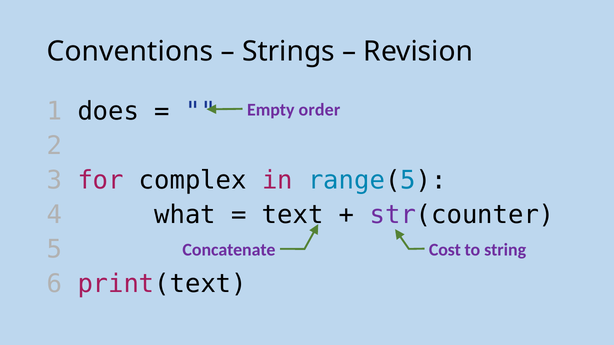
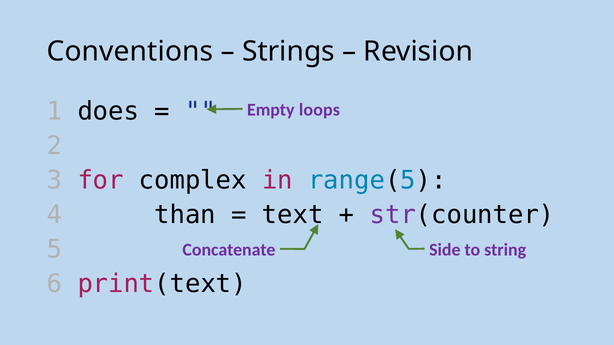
order: order -> loops
what: what -> than
Cost: Cost -> Side
